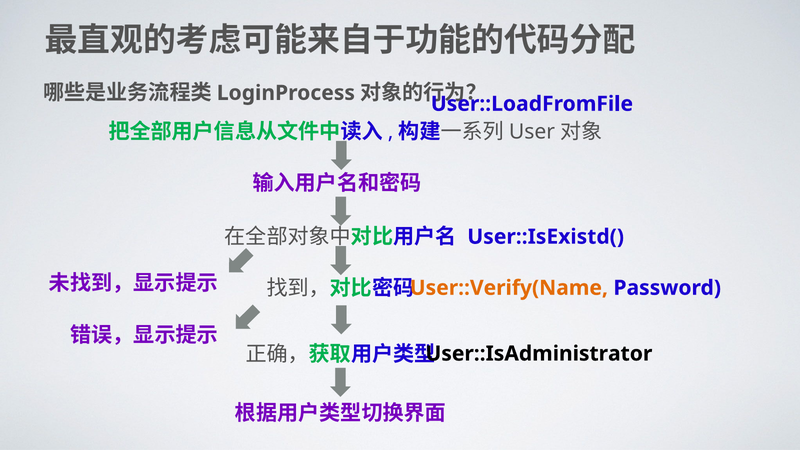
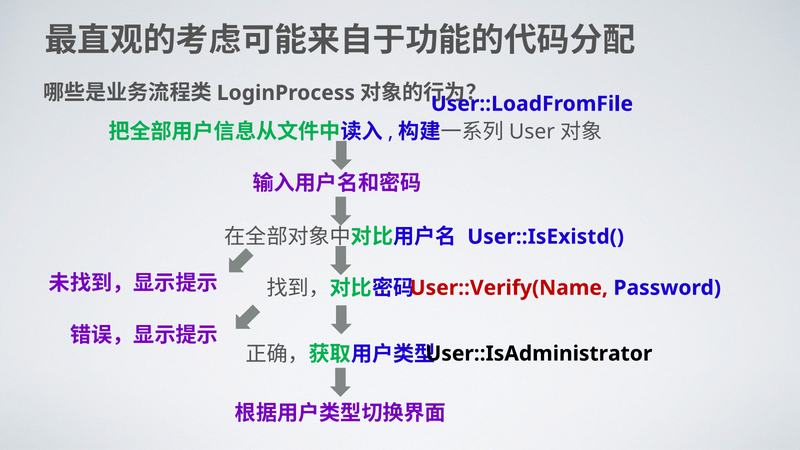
User::Verify(Name colour: orange -> red
